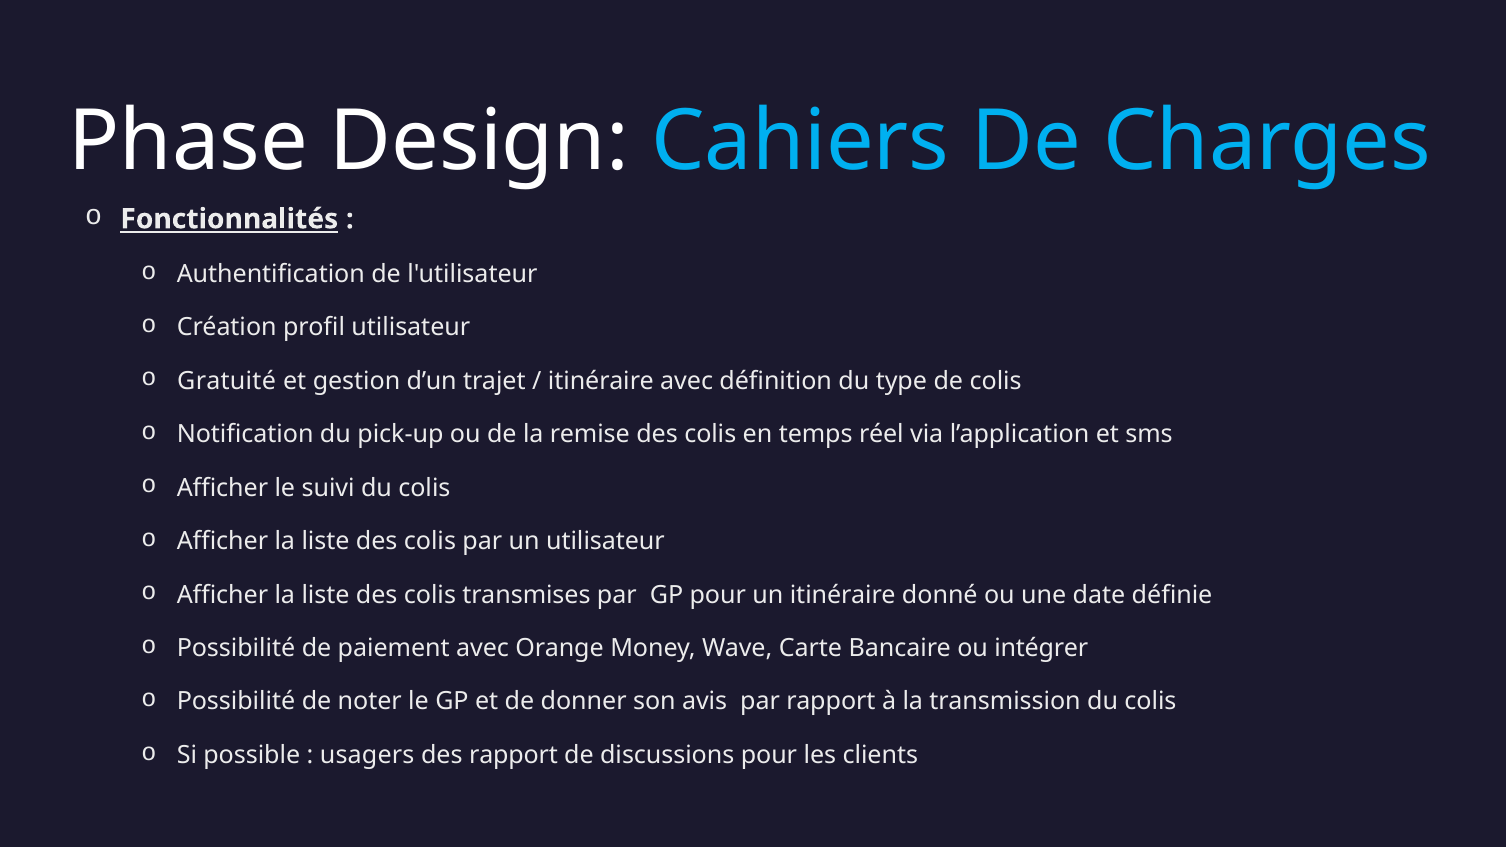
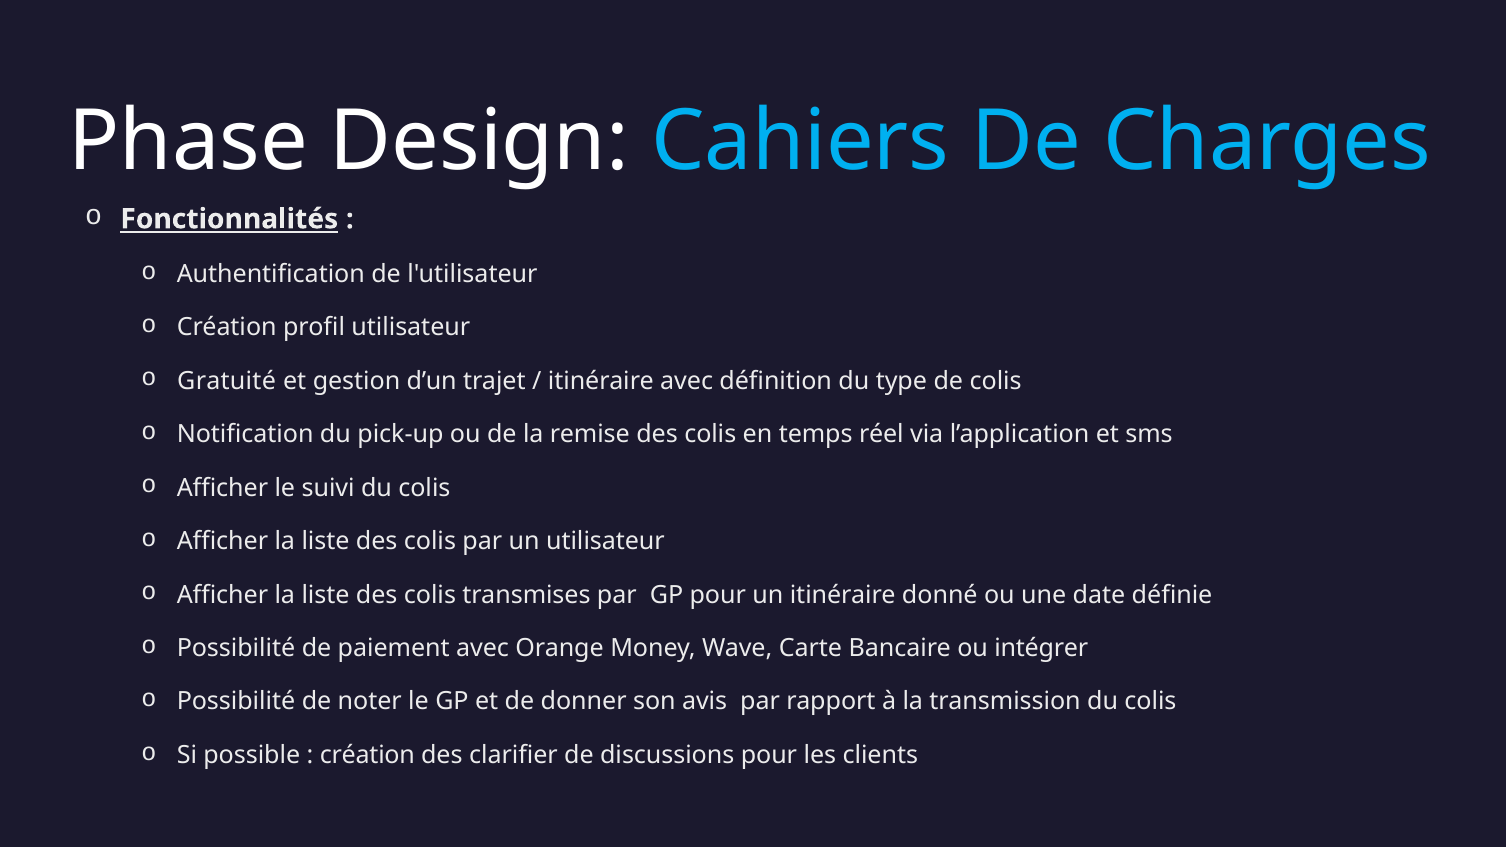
usagers at (367, 755): usagers -> création
des rapport: rapport -> clarifier
